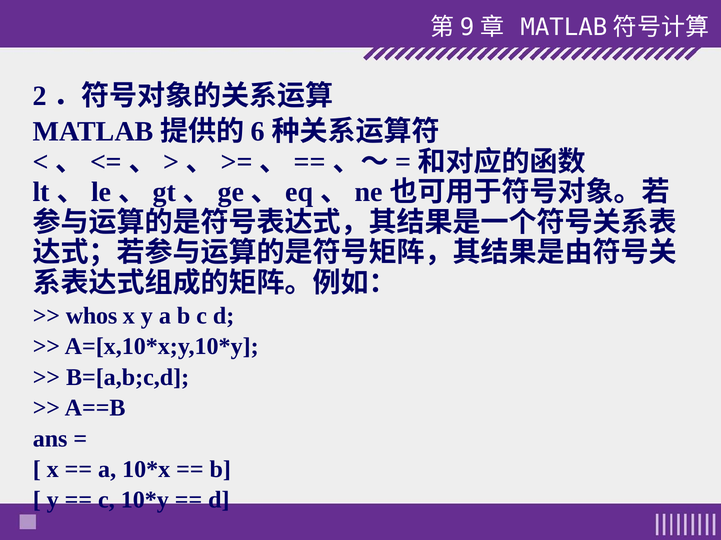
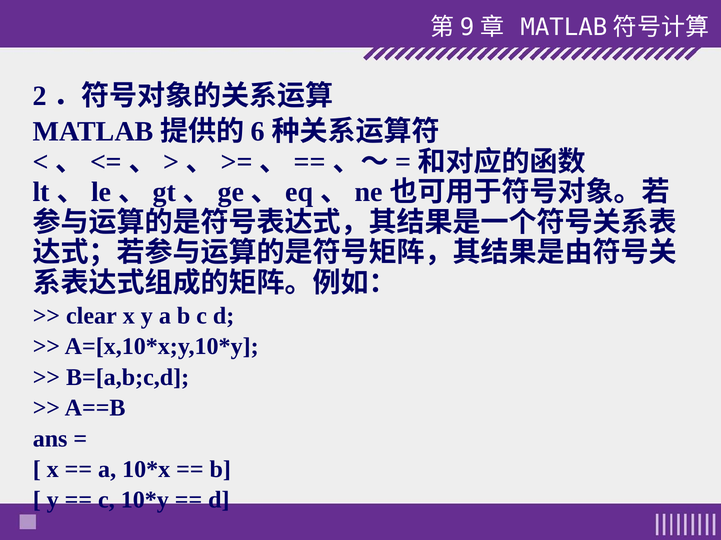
whos: whos -> clear
